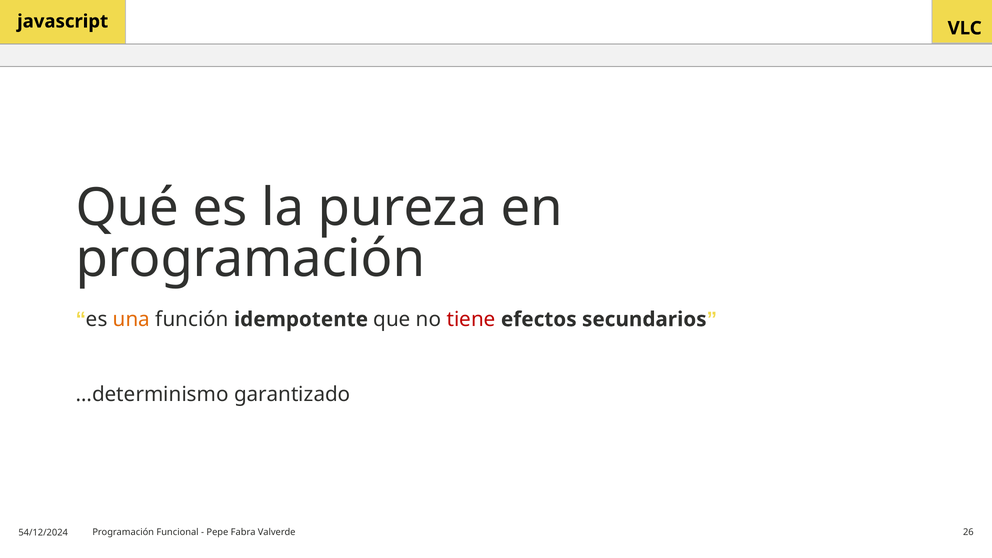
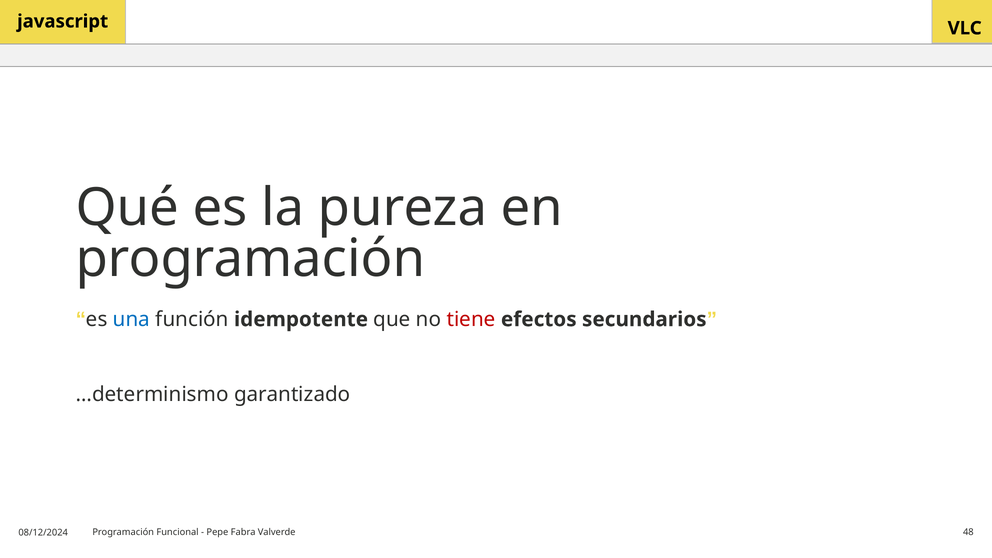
una colour: orange -> blue
26: 26 -> 48
54/12/2024: 54/12/2024 -> 08/12/2024
